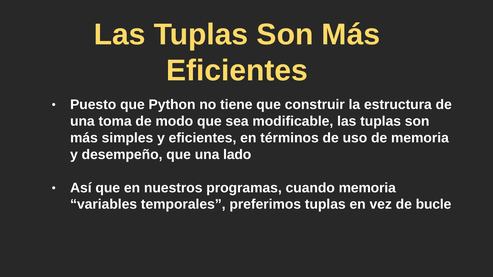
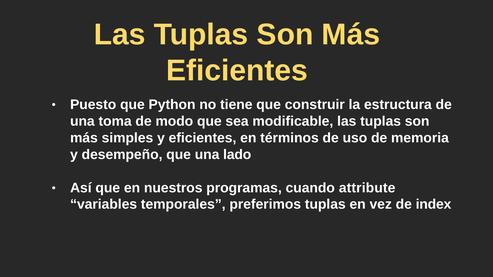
cuando memoria: memoria -> attribute
bucle: bucle -> index
